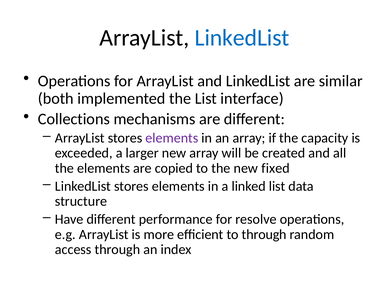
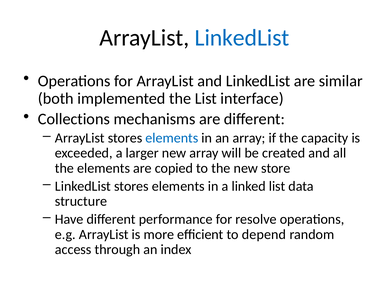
elements at (172, 138) colour: purple -> blue
fixed: fixed -> store
to through: through -> depend
